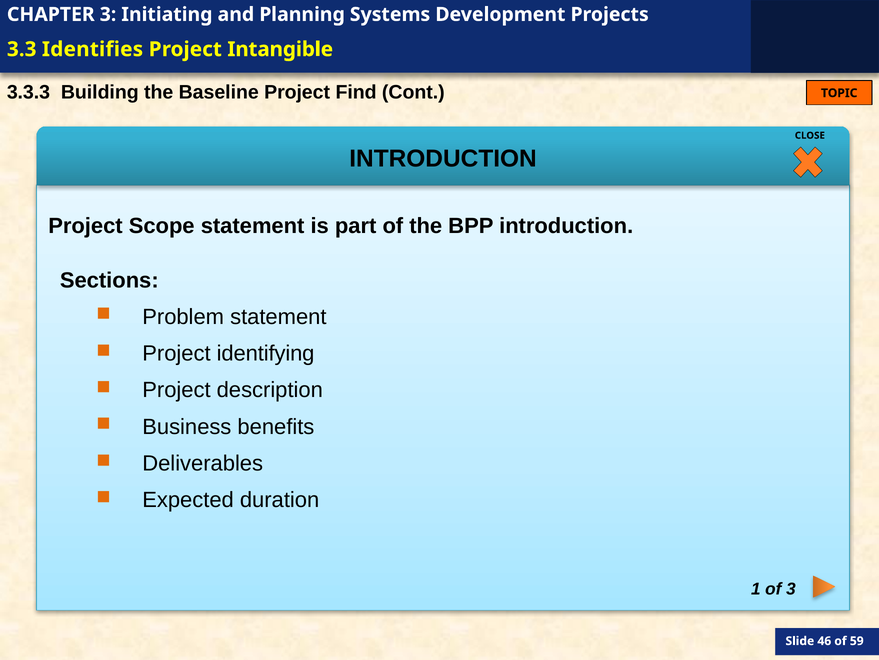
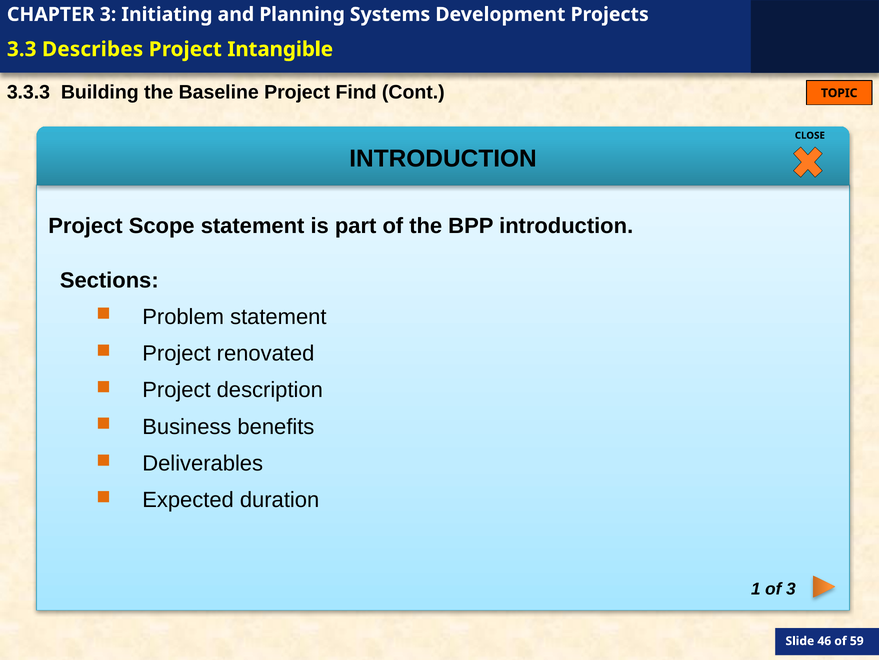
Identifies: Identifies -> Describes
identifying: identifying -> renovated
